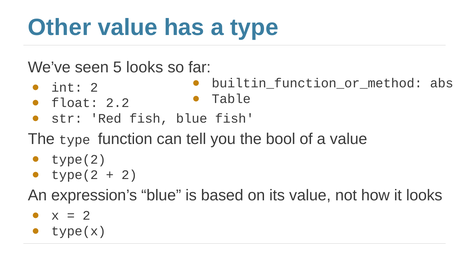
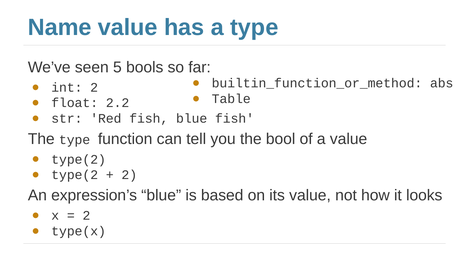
Other: Other -> Name
5 looks: looks -> bools
